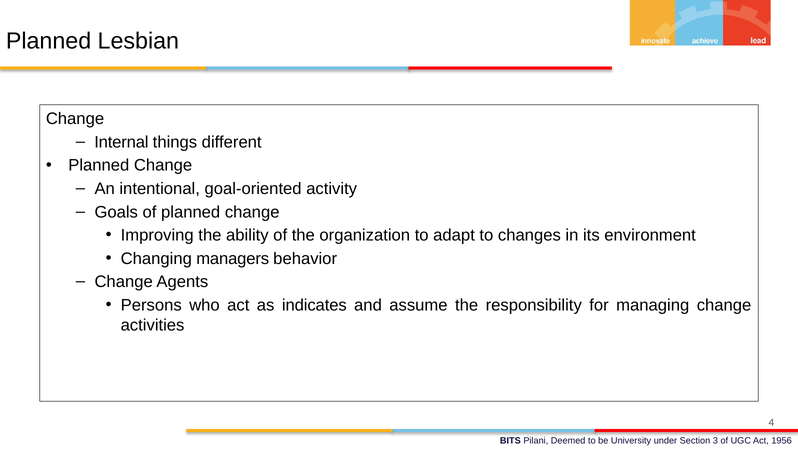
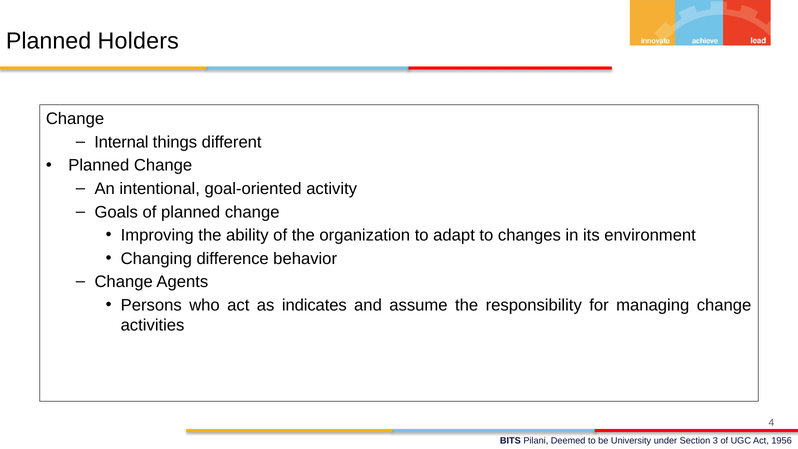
Lesbian: Lesbian -> Holders
managers: managers -> difference
